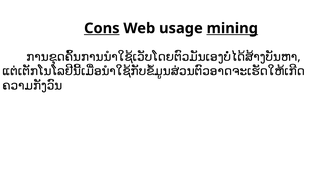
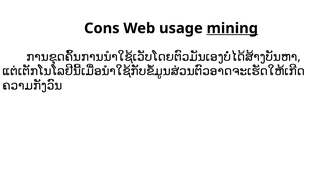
Cons underline: present -> none
